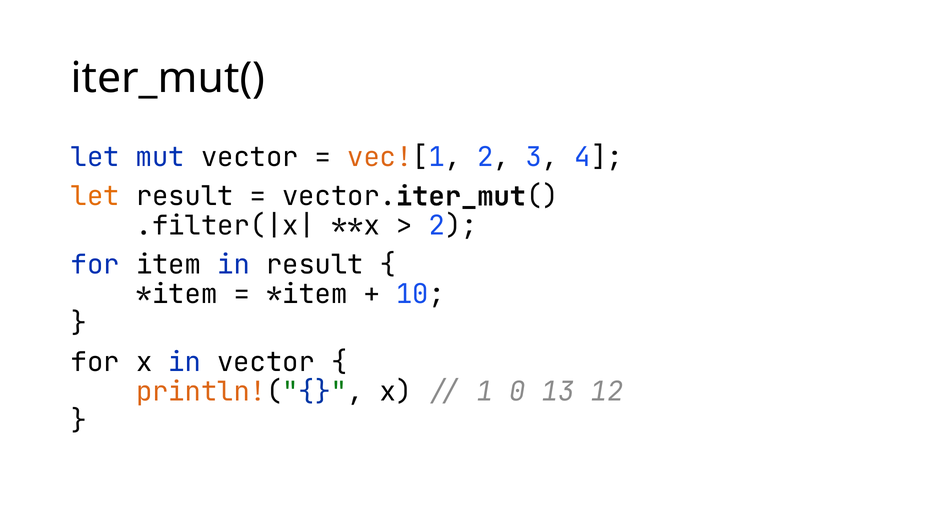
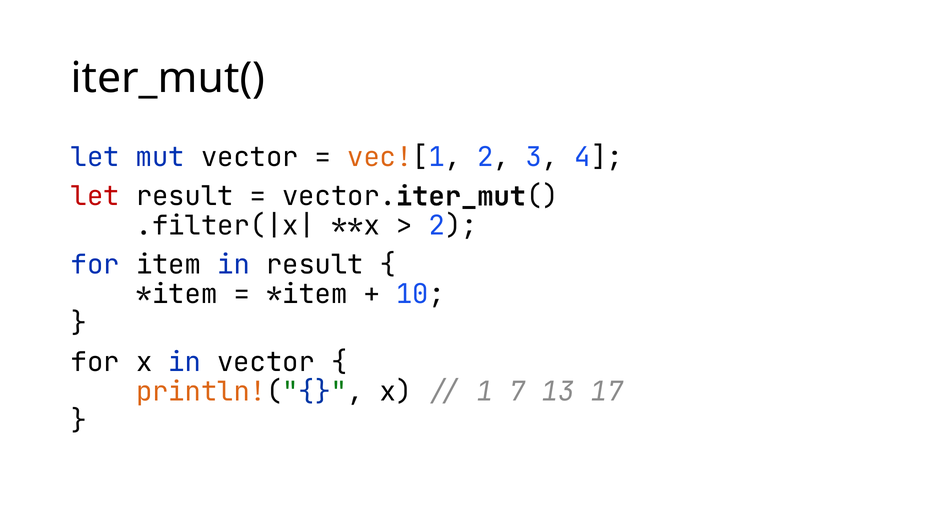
let at (95, 196) colour: orange -> red
0: 0 -> 7
12: 12 -> 17
